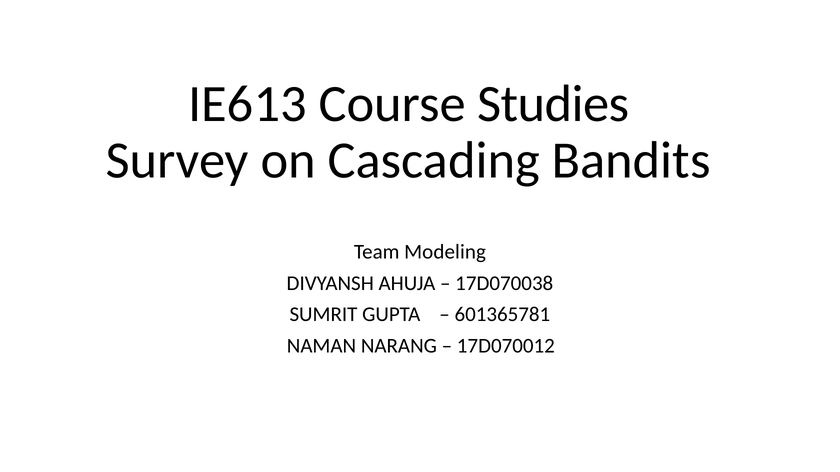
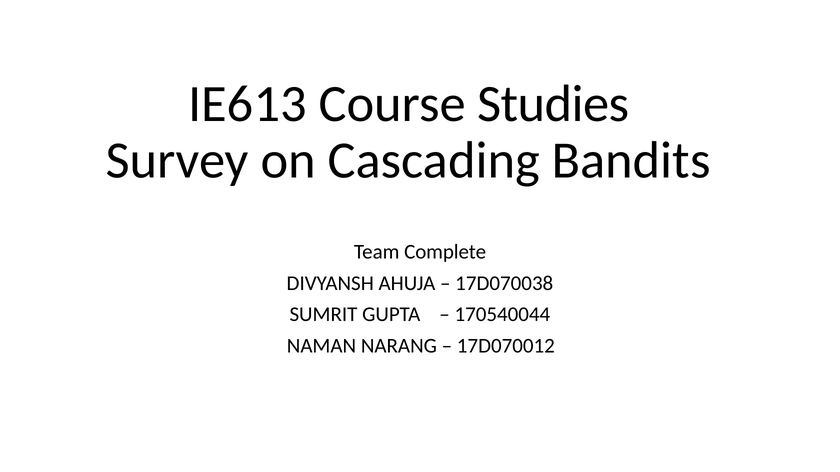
Modeling: Modeling -> Complete
601365781: 601365781 -> 170540044
